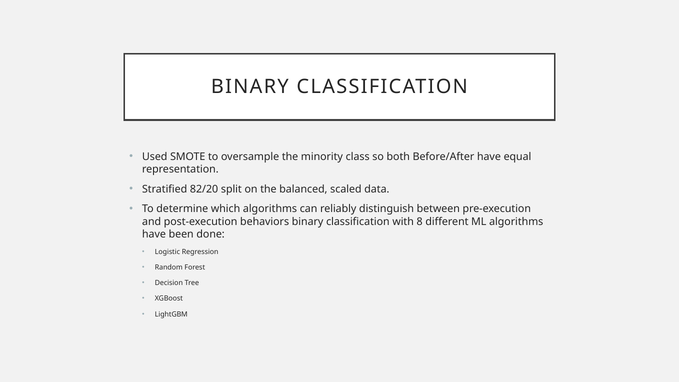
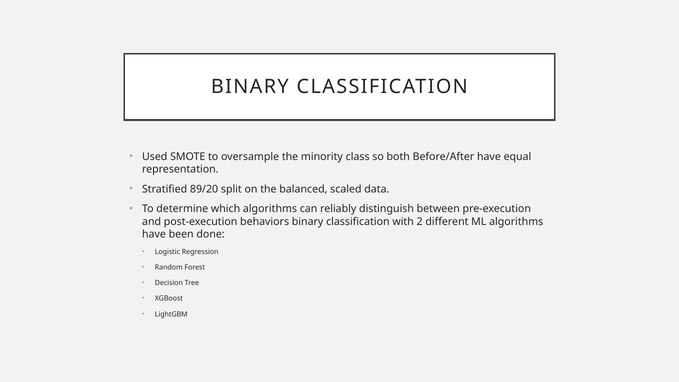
82/20: 82/20 -> 89/20
8: 8 -> 2
